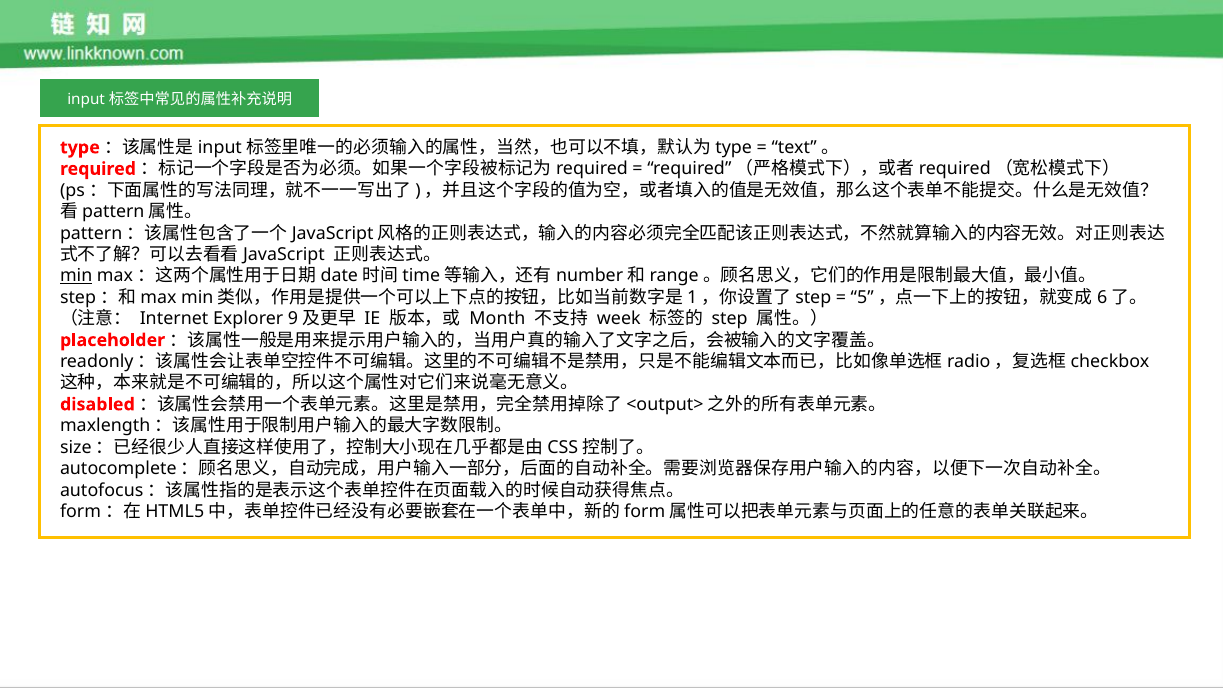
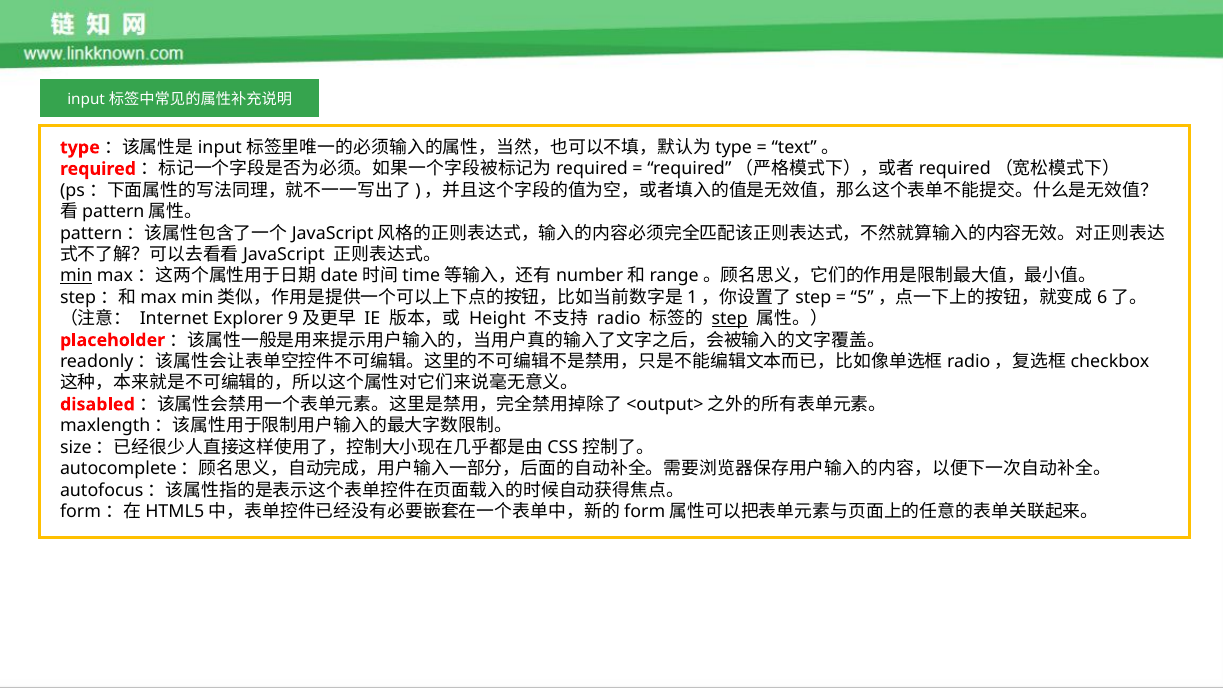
Month: Month -> Height
week: week -> radio
step underline: none -> present
